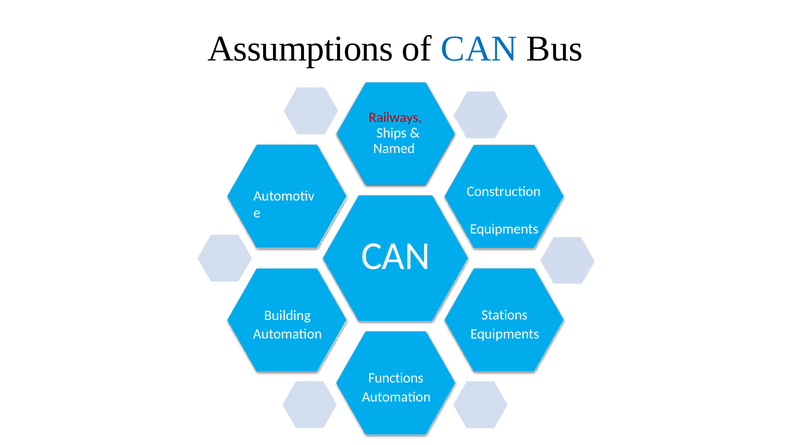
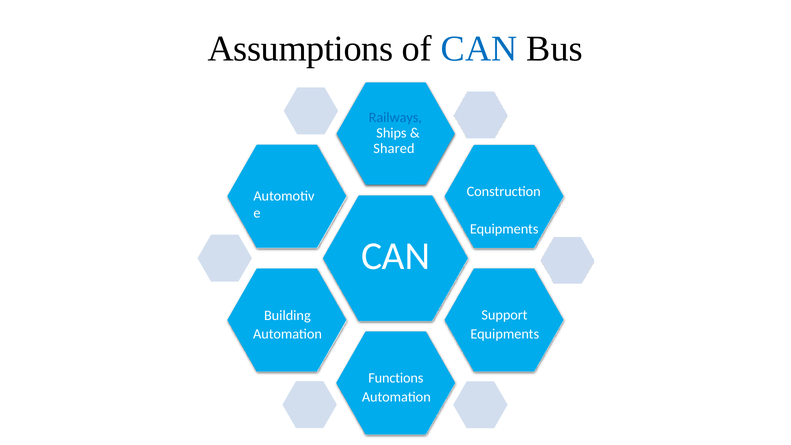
Railways colour: red -> blue
Named: Named -> Shared
Stations: Stations -> Support
